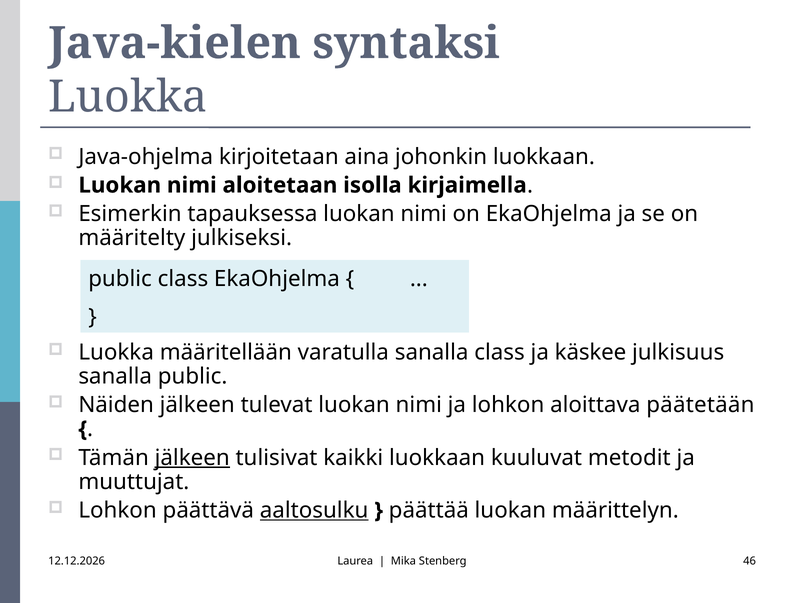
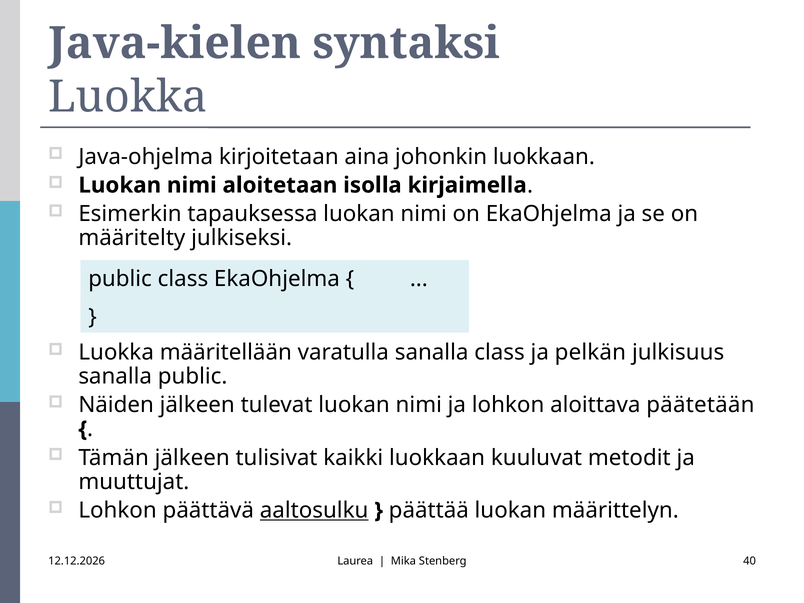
käskee: käskee -> pelkän
jälkeen at (192, 458) underline: present -> none
46: 46 -> 40
